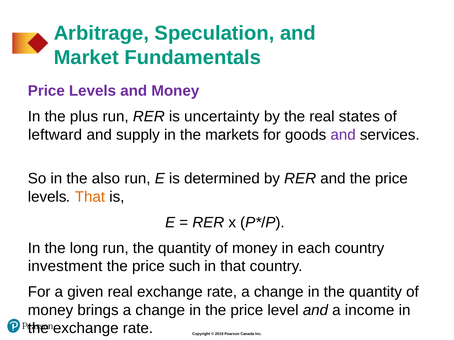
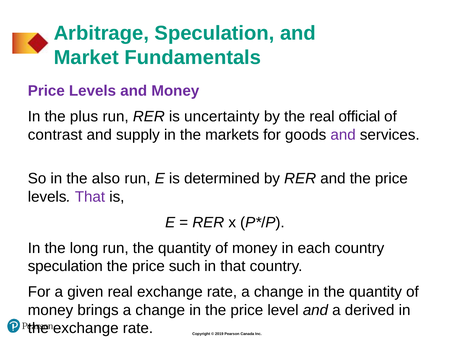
states: states -> official
leftward: leftward -> contrast
That at (90, 197) colour: orange -> purple
investment at (65, 267): investment -> speculation
income: income -> derived
